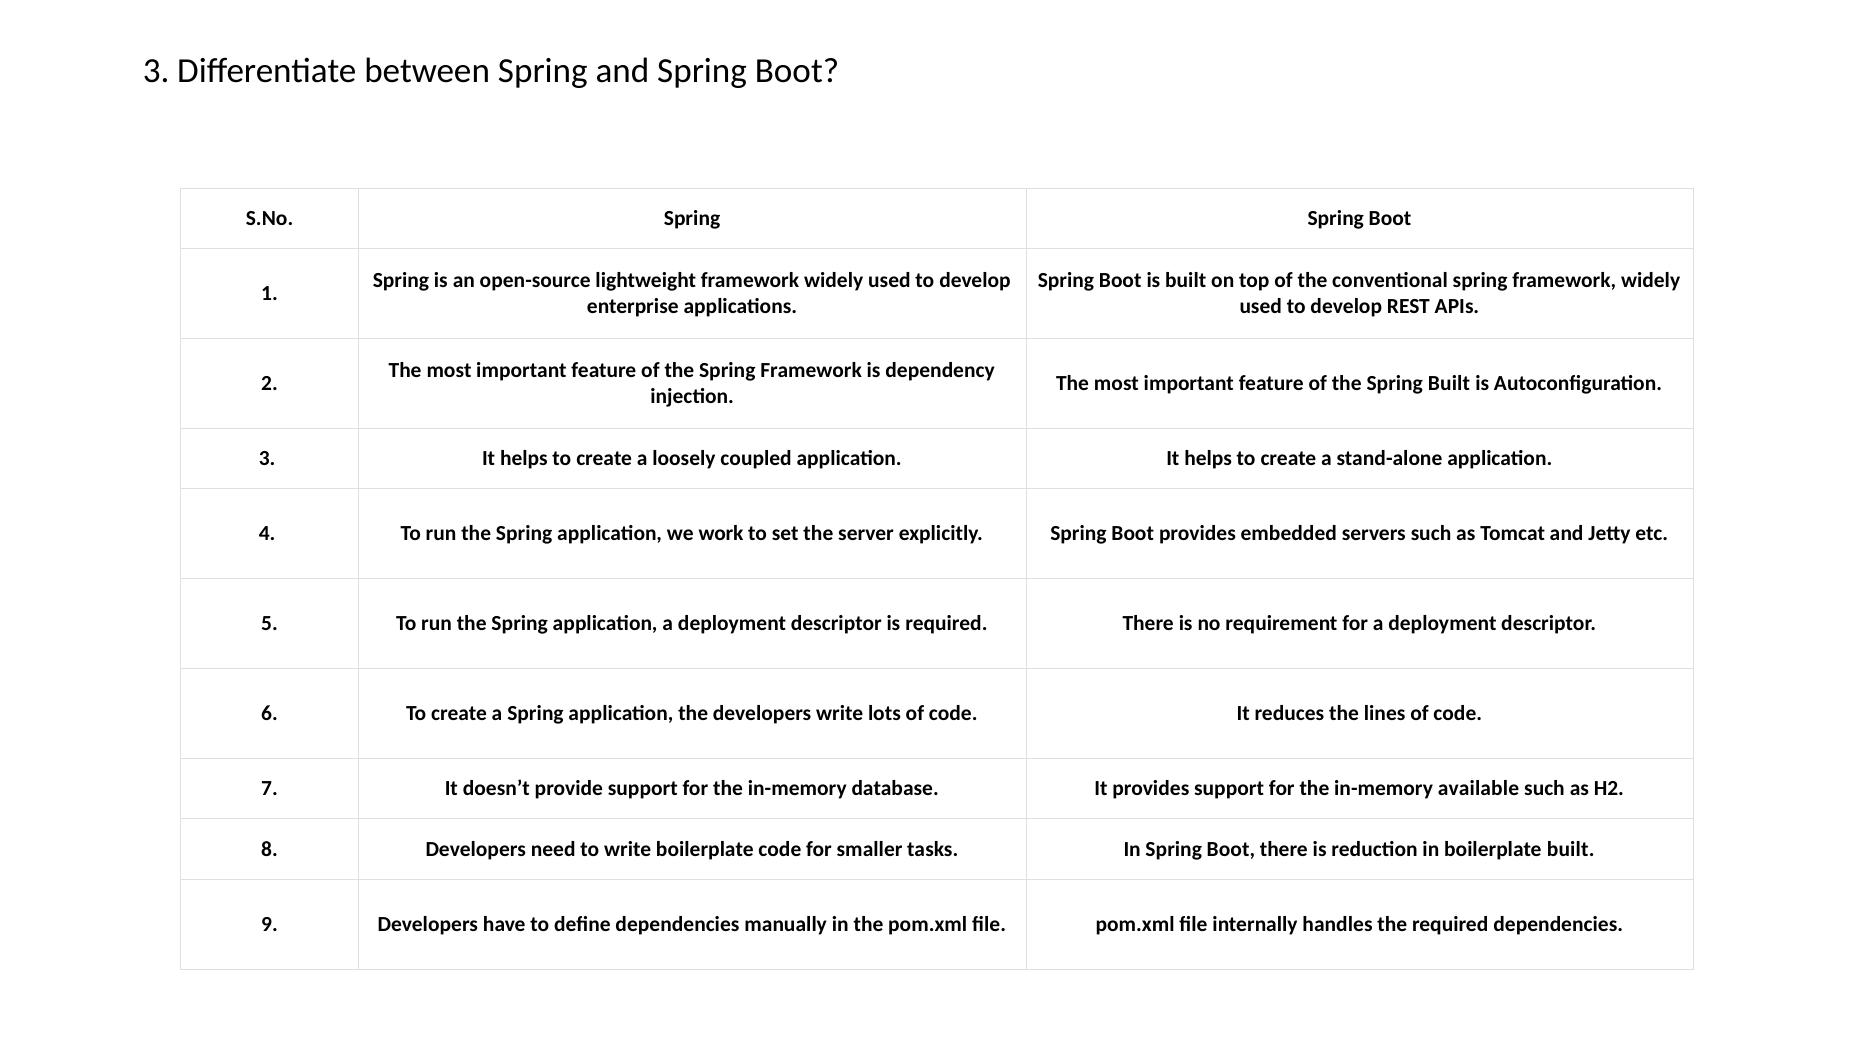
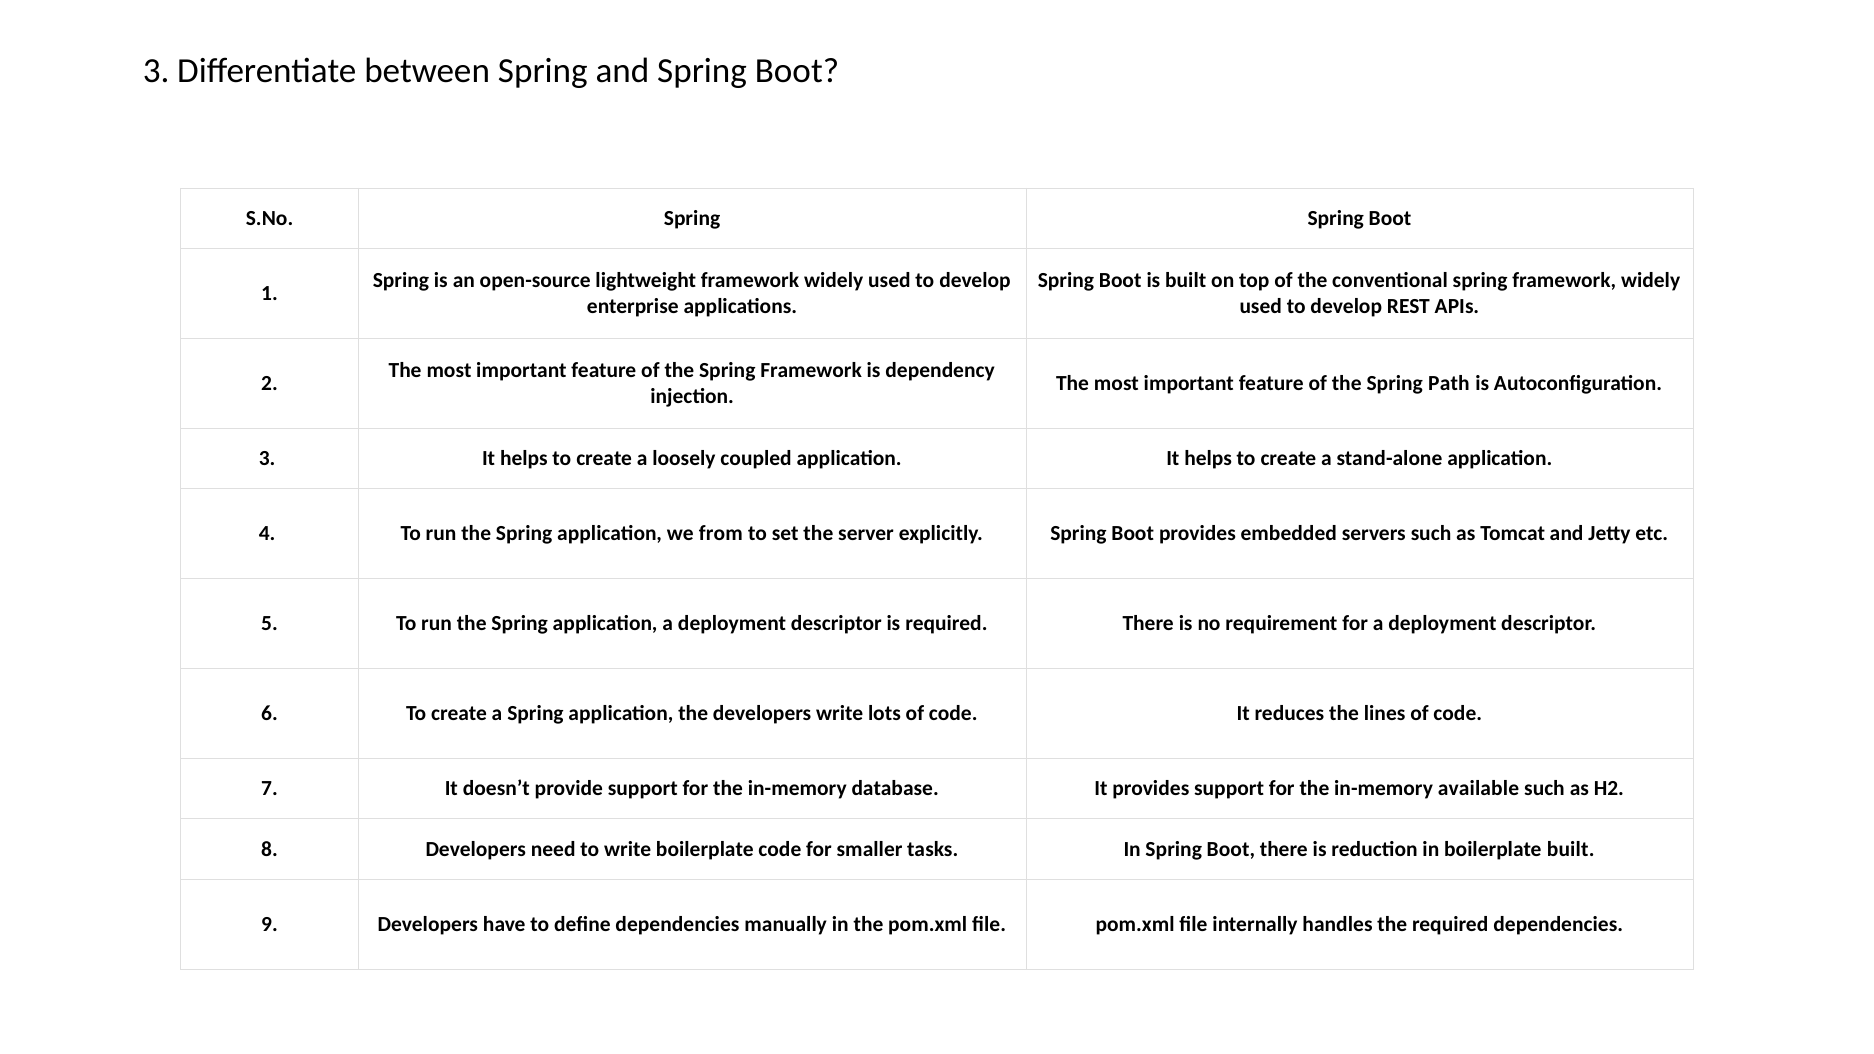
Spring Built: Built -> Path
work: work -> from
